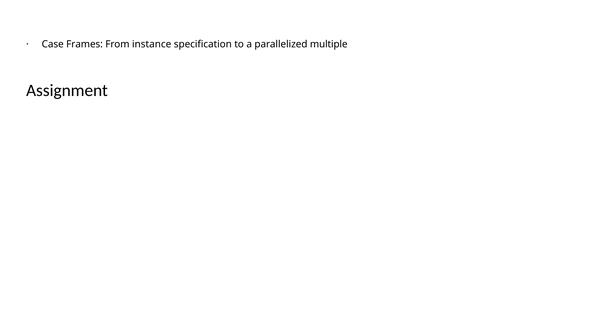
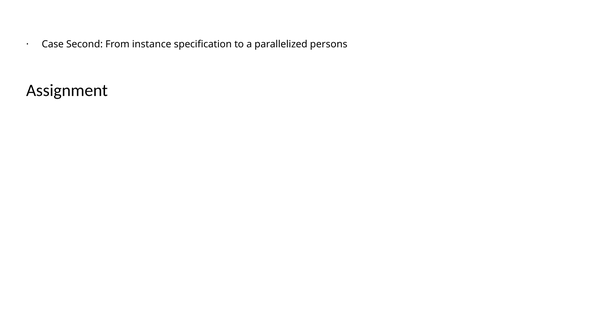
Frames: Frames -> Second
multiple: multiple -> persons
